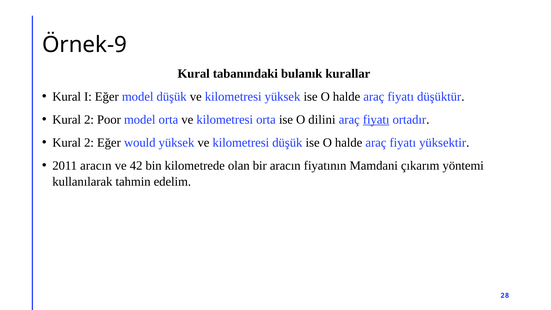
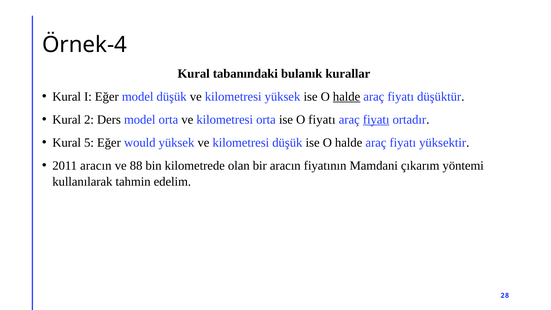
Örnek-9: Örnek-9 -> Örnek-4
halde at (347, 97) underline: none -> present
Poor: Poor -> Ders
O dilini: dilini -> fiyatı
2 at (89, 143): 2 -> 5
42: 42 -> 88
